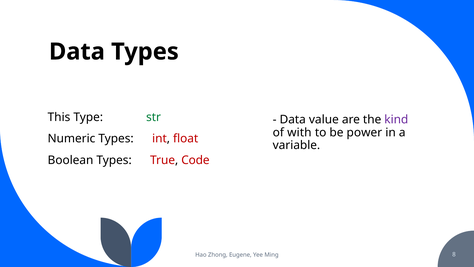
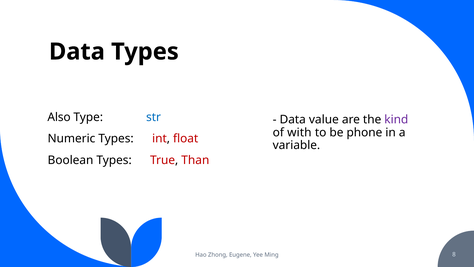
This: This -> Also
str colour: green -> blue
power: power -> phone
Code: Code -> Than
